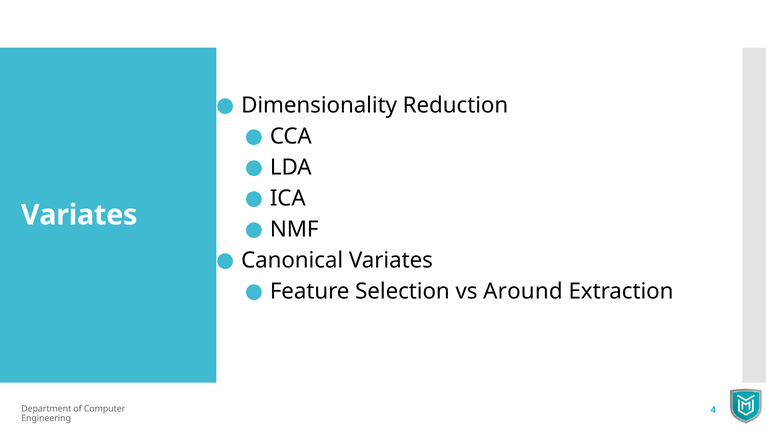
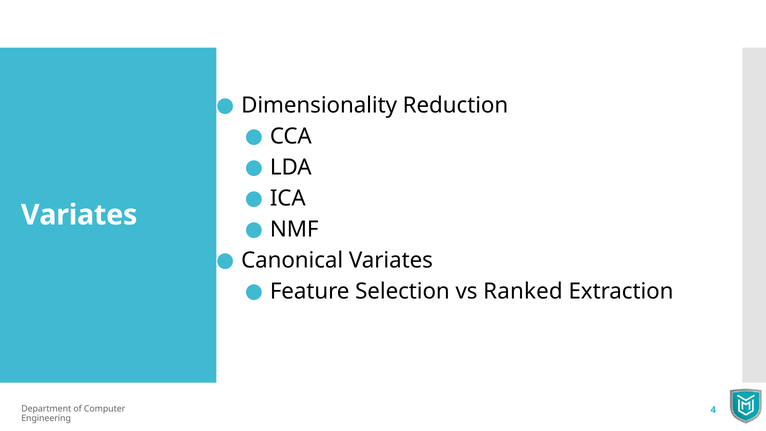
Around: Around -> Ranked
